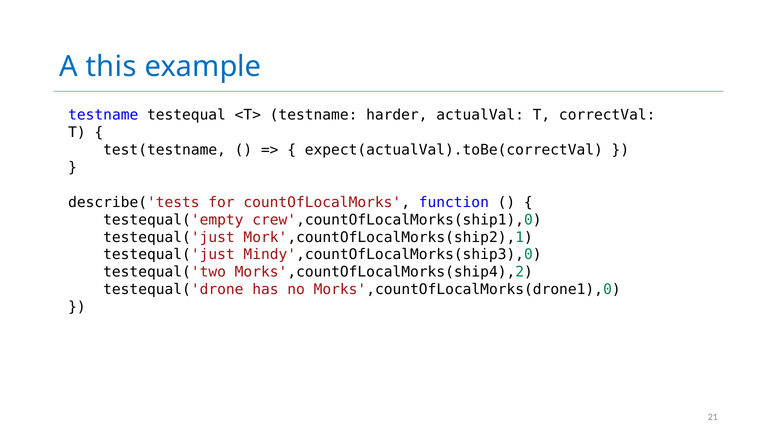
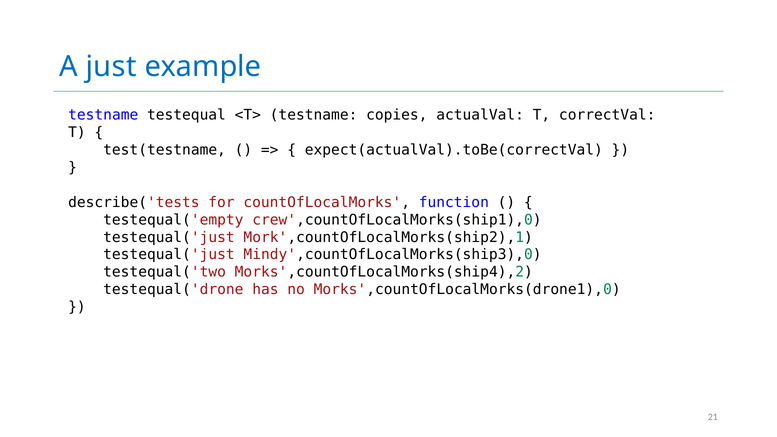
this: this -> just
harder: harder -> copies
